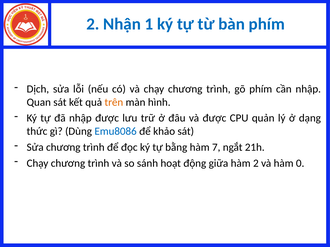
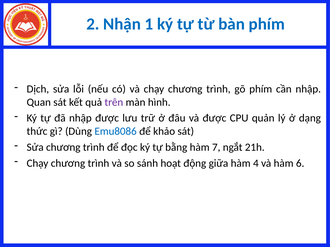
trên colour: orange -> purple
hàm 2: 2 -> 4
0: 0 -> 6
